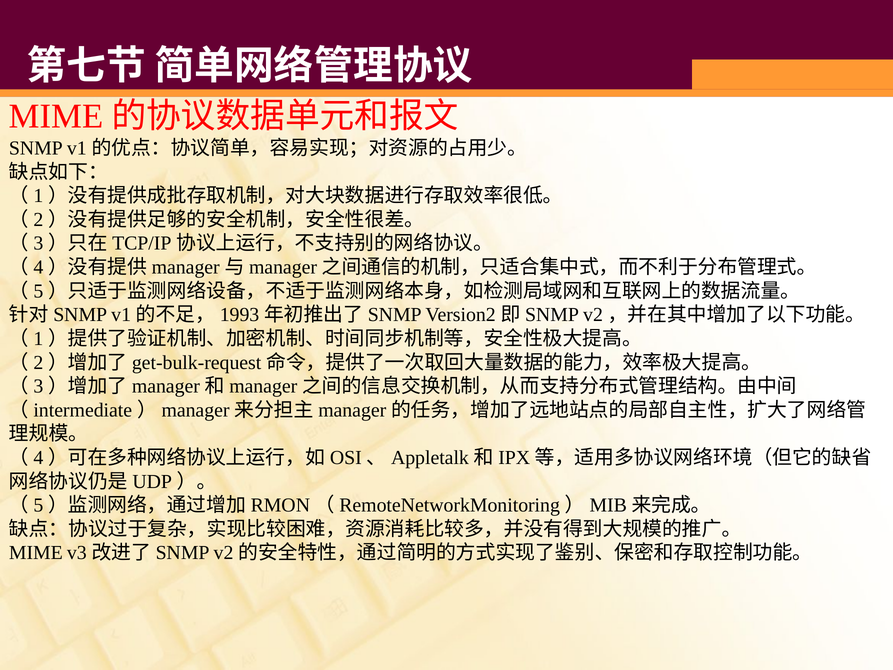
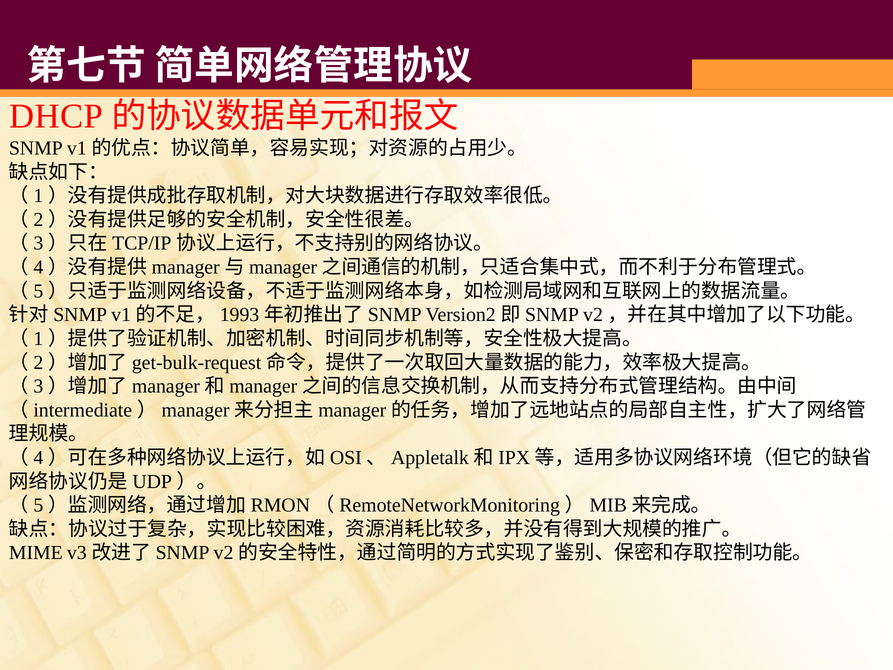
MIME at (56, 116): MIME -> DHCP
